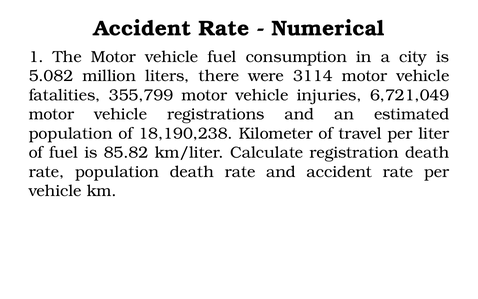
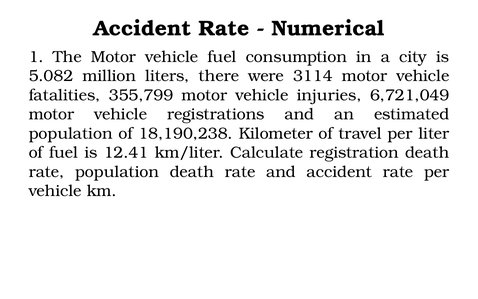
85.82: 85.82 -> 12.41
